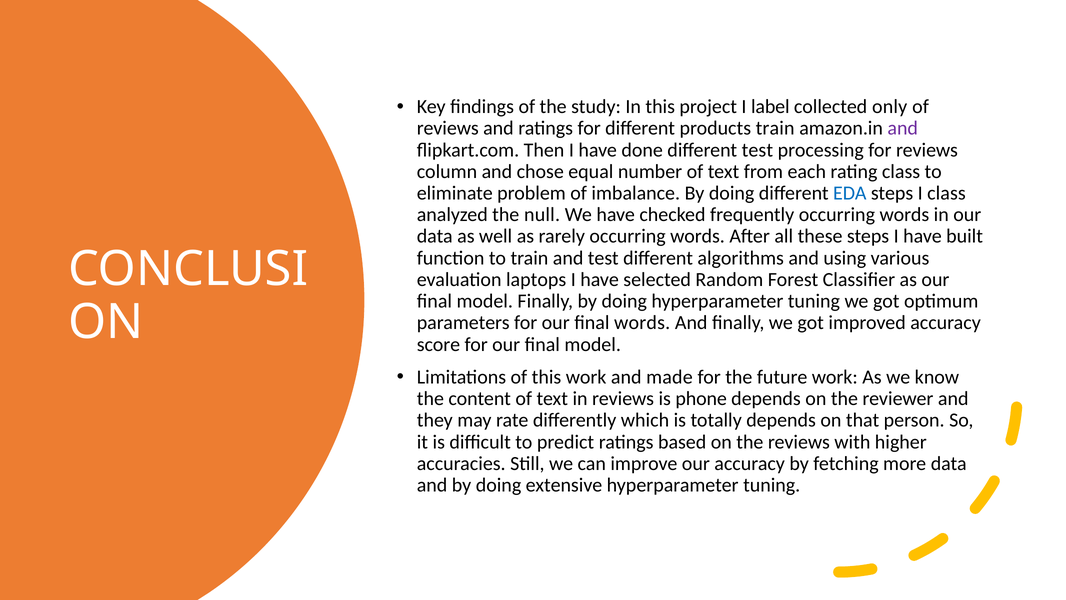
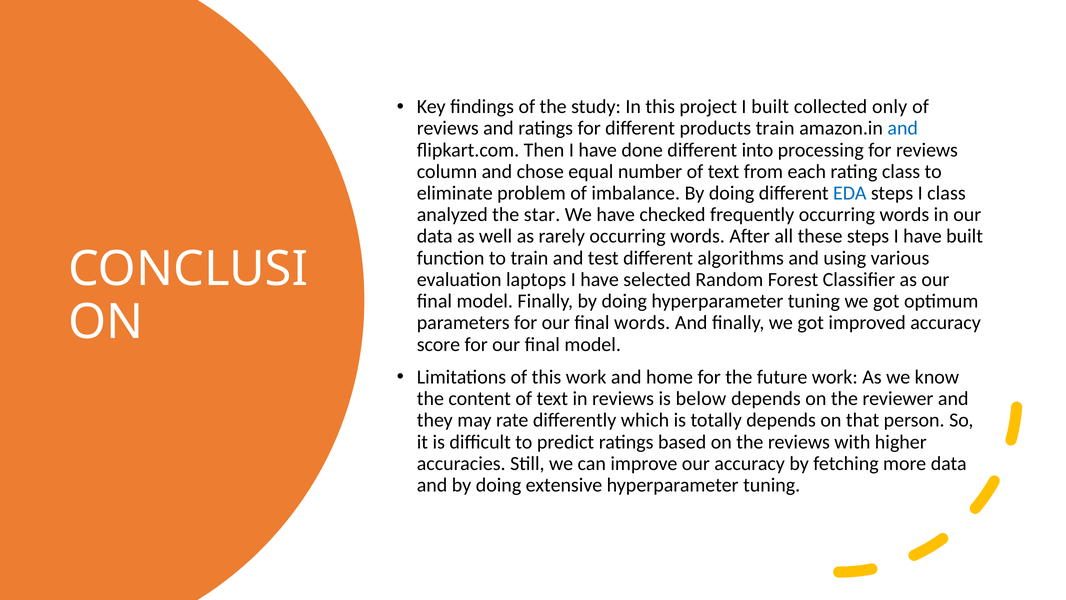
I label: label -> built
and at (903, 128) colour: purple -> blue
different test: test -> into
null: null -> star
made: made -> home
phone: phone -> below
